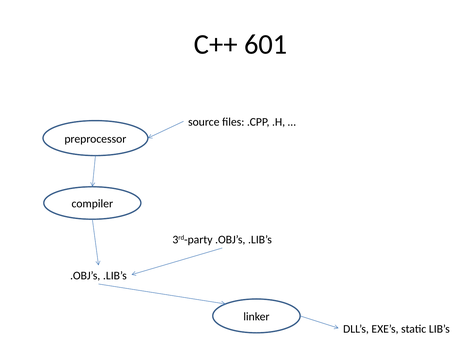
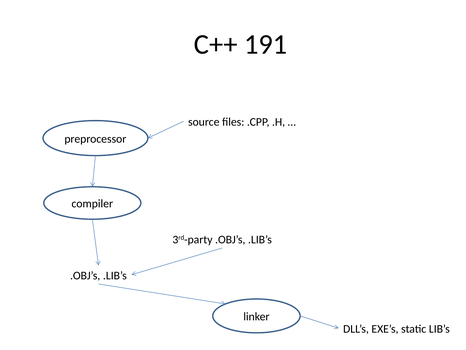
601: 601 -> 191
